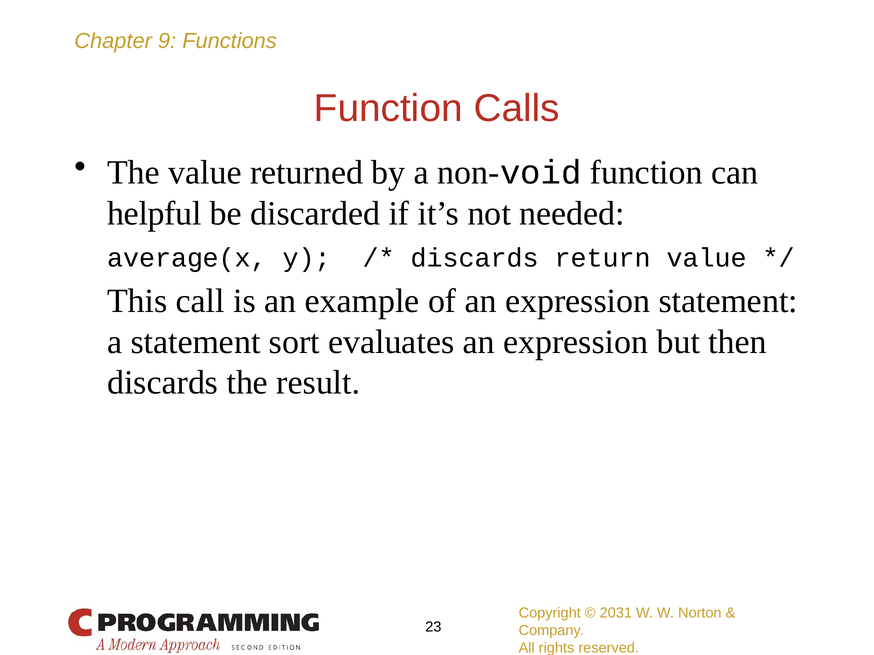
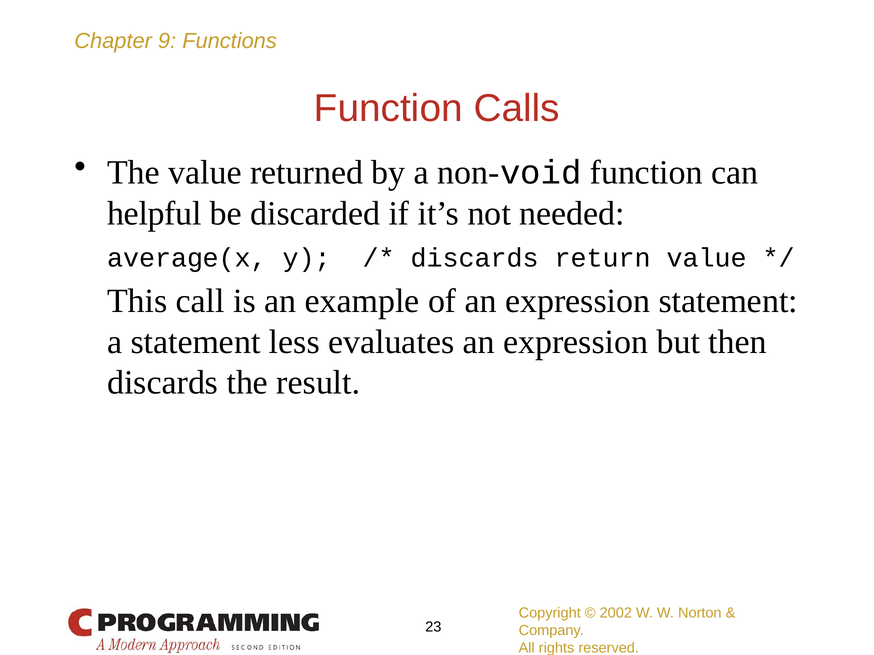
sort: sort -> less
2031: 2031 -> 2002
